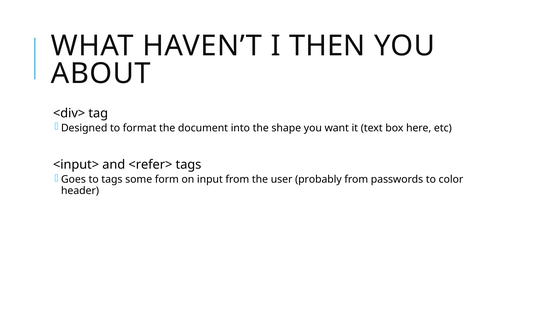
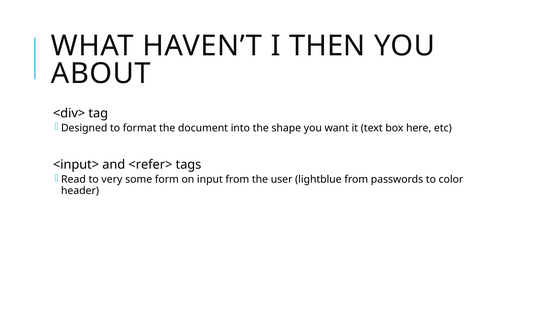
Goes: Goes -> Read
to tags: tags -> very
probably: probably -> lightblue
